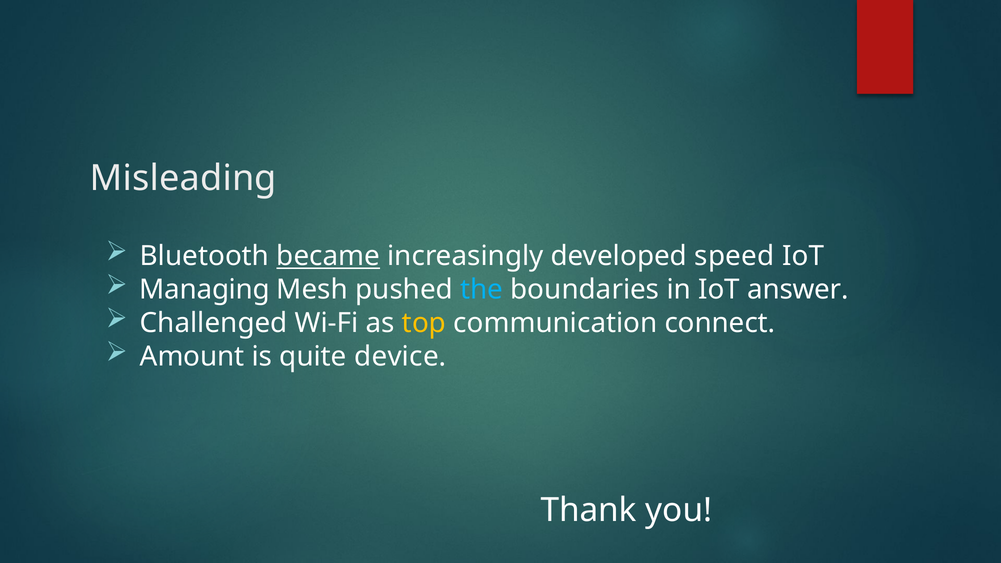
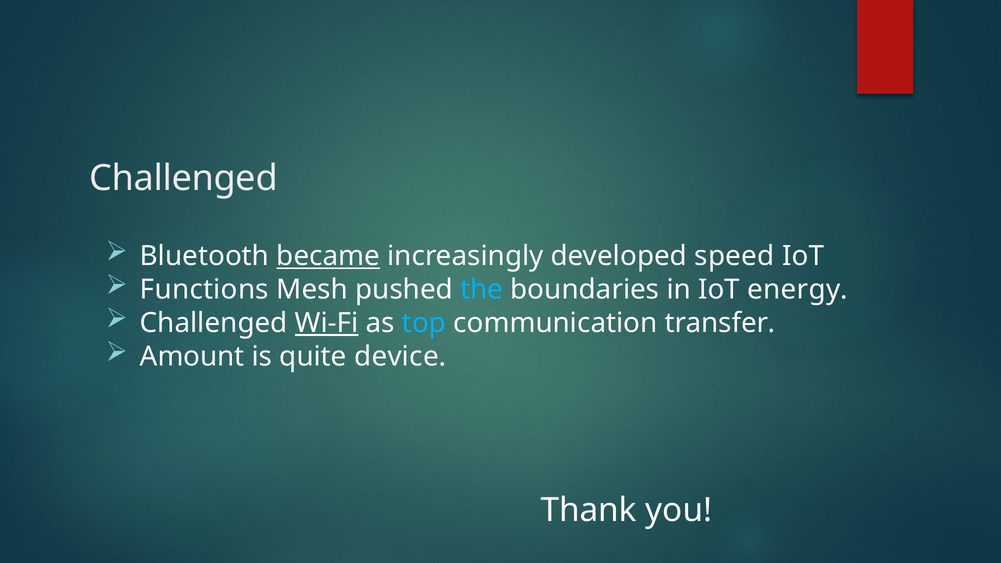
Misleading at (183, 179): Misleading -> Challenged
Managing: Managing -> Functions
answer: answer -> energy
Wi-Fi underline: none -> present
top colour: yellow -> light blue
connect: connect -> transfer
